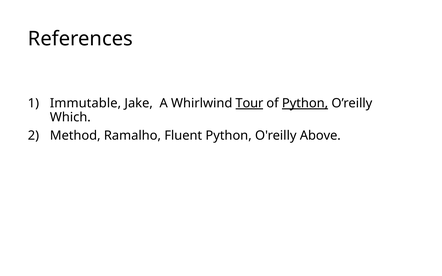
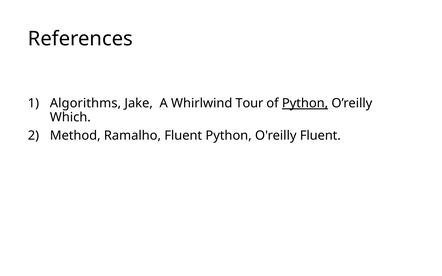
Immutable: Immutable -> Algorithms
Tour underline: present -> none
O'reilly Above: Above -> Fluent
